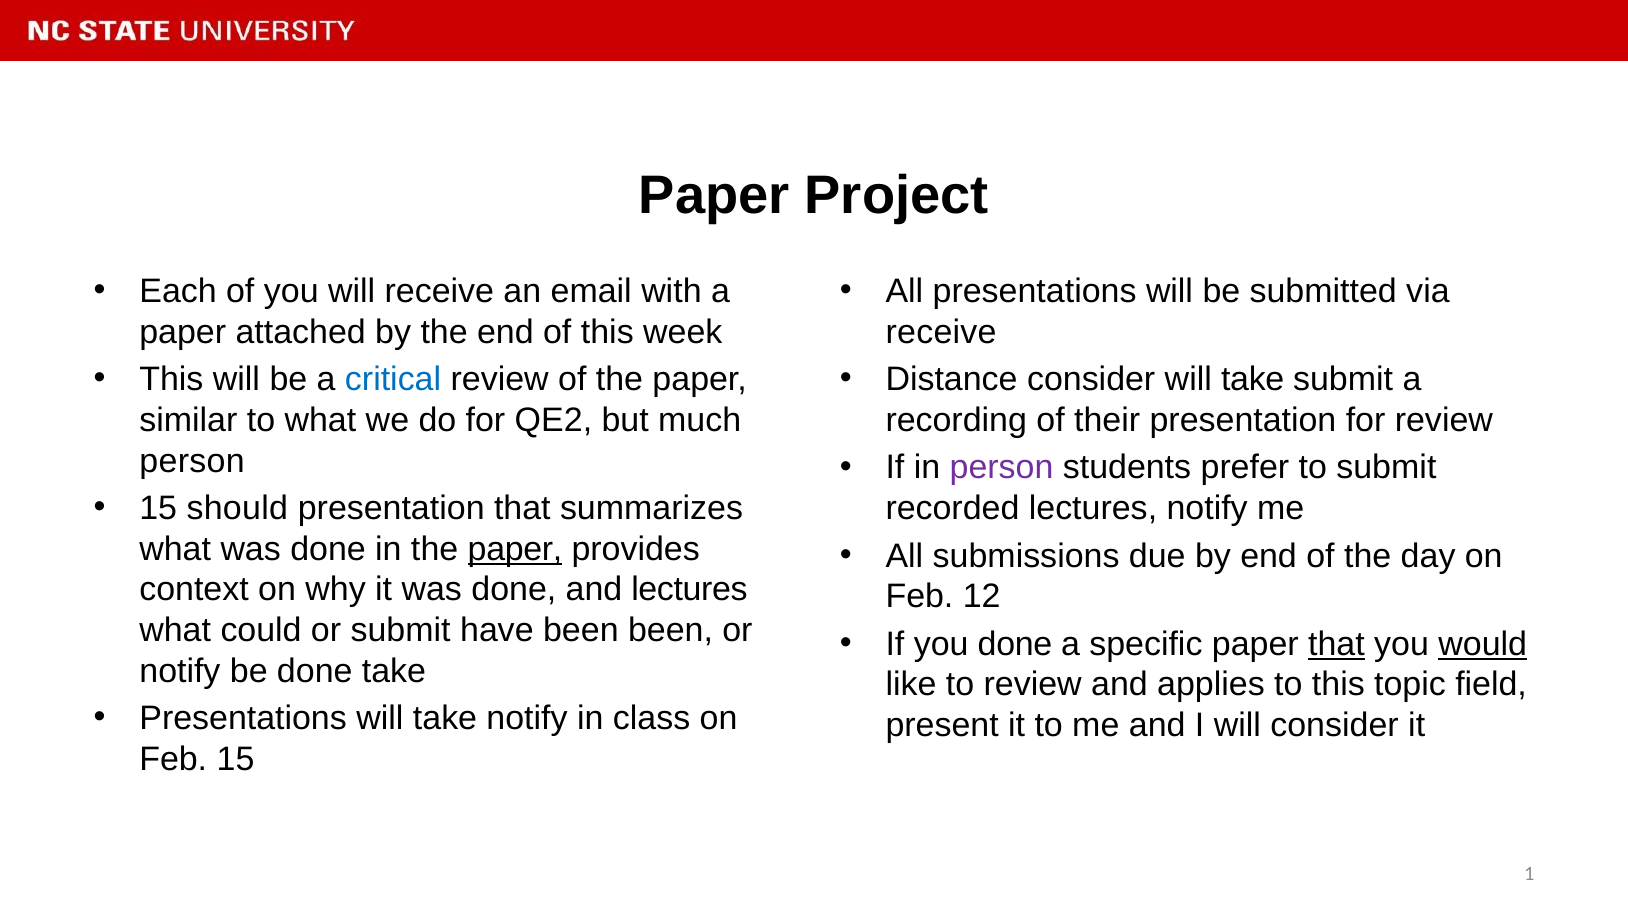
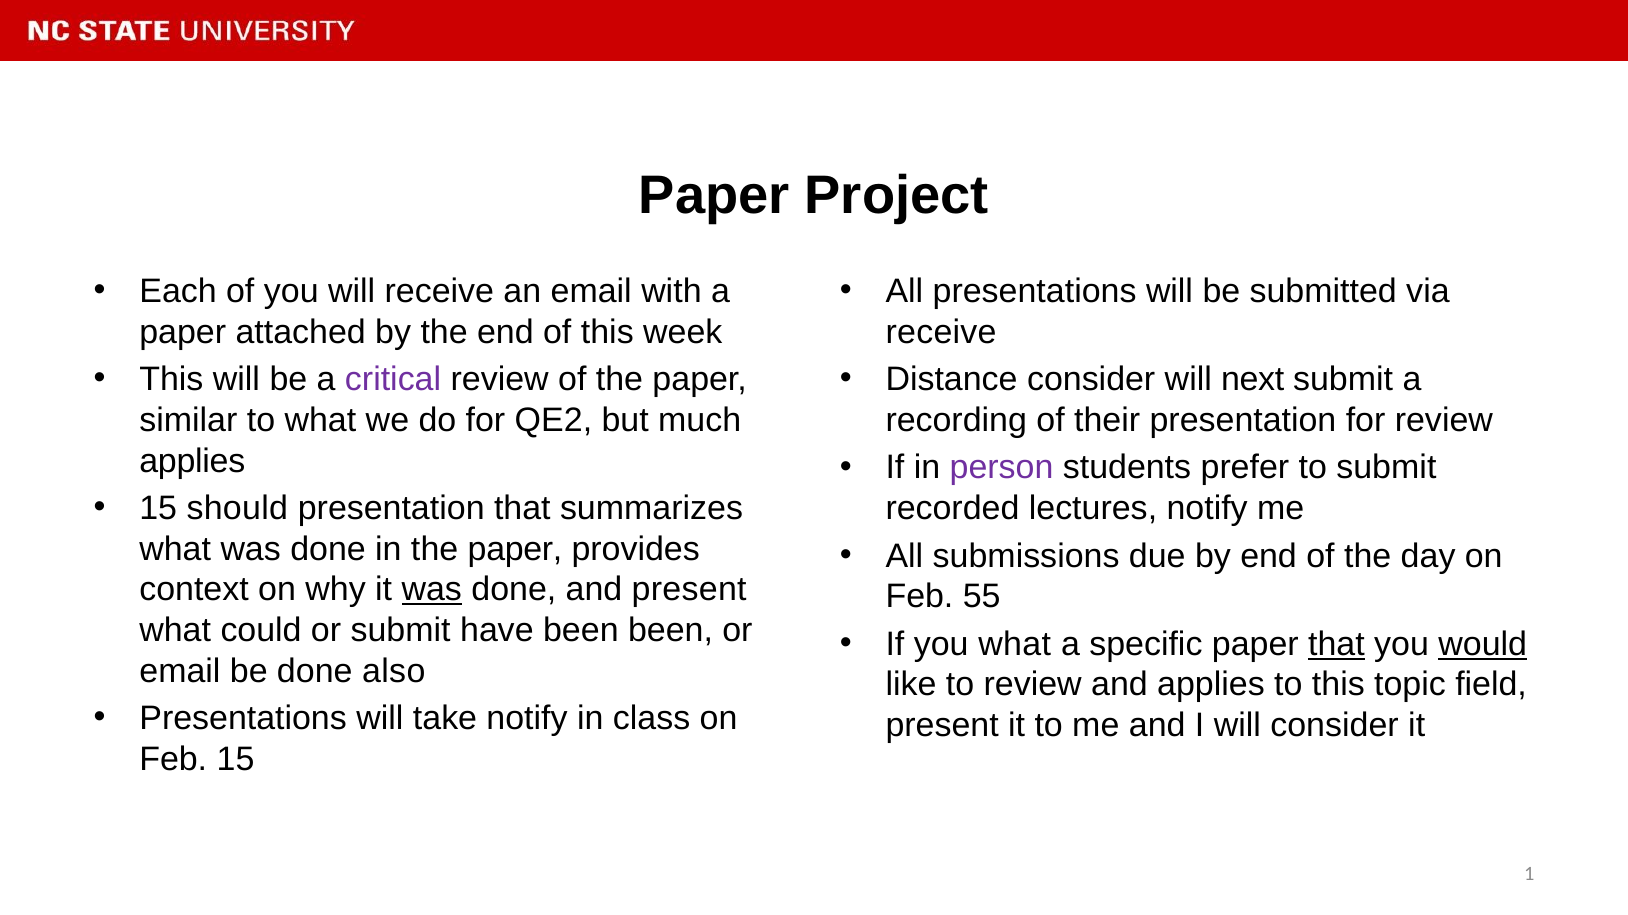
critical colour: blue -> purple
take at (1253, 380): take -> next
person at (192, 461): person -> applies
paper at (515, 550) underline: present -> none
was at (432, 590) underline: none -> present
and lectures: lectures -> present
12: 12 -> 55
you done: done -> what
notify at (180, 672): notify -> email
done take: take -> also
